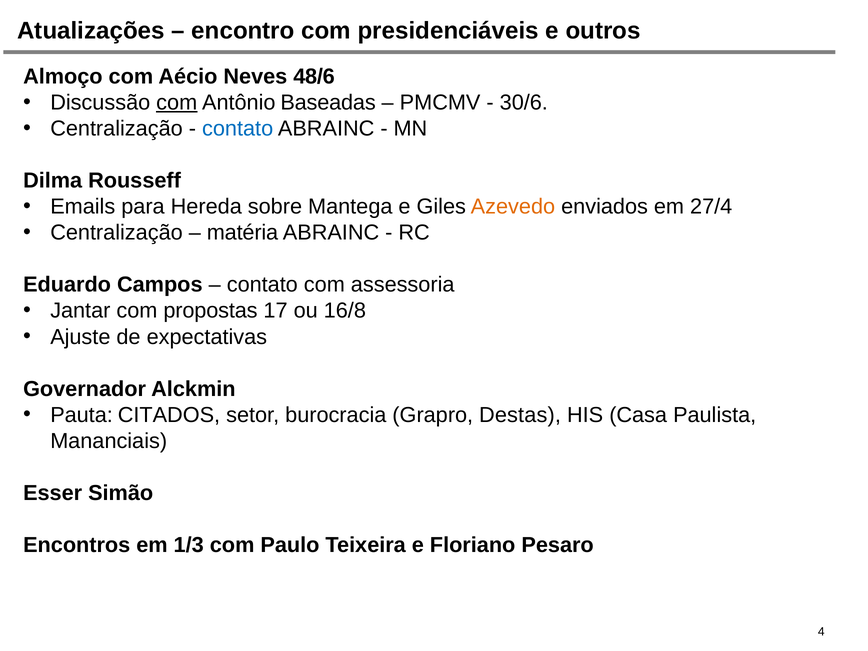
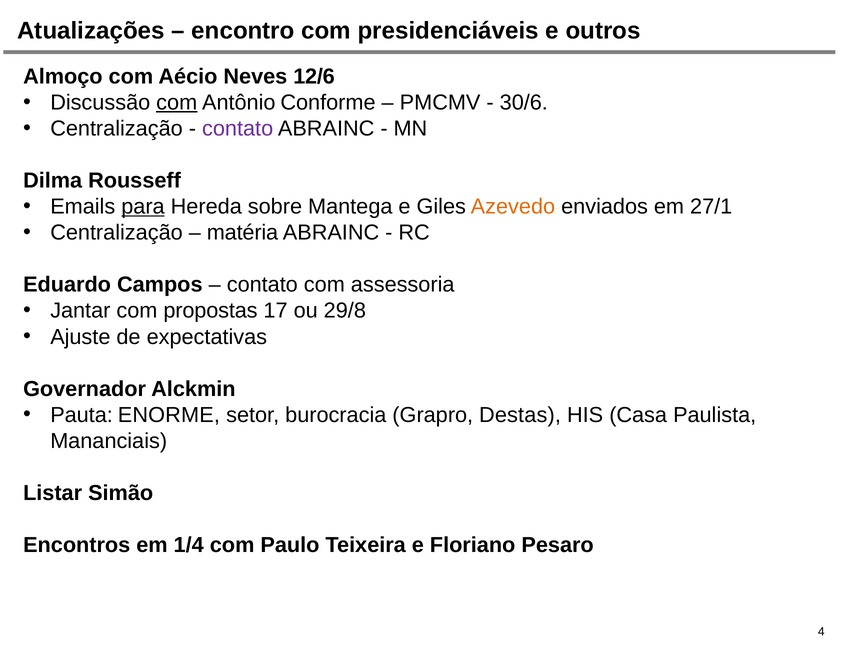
48/6: 48/6 -> 12/6
Baseadas: Baseadas -> Conforme
contato at (238, 129) colour: blue -> purple
para underline: none -> present
27/4: 27/4 -> 27/1
16/8: 16/8 -> 29/8
CITADOS: CITADOS -> ENORME
Esser: Esser -> Listar
1/3: 1/3 -> 1/4
